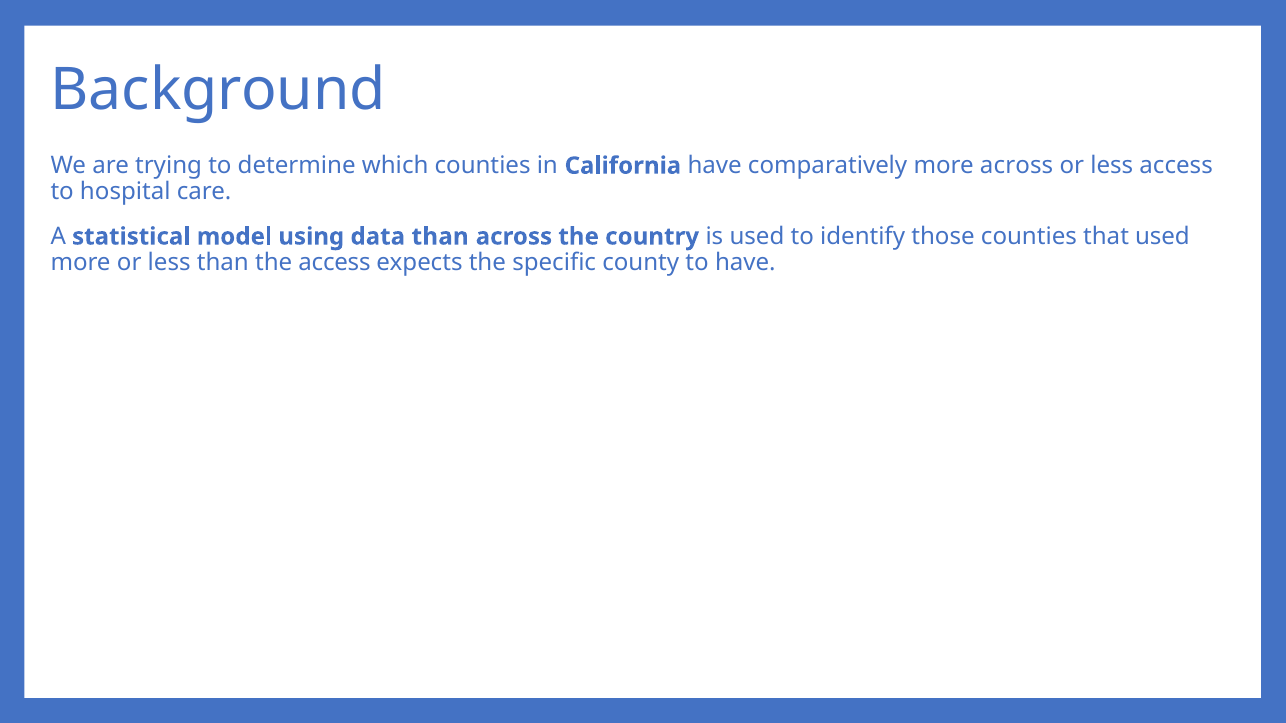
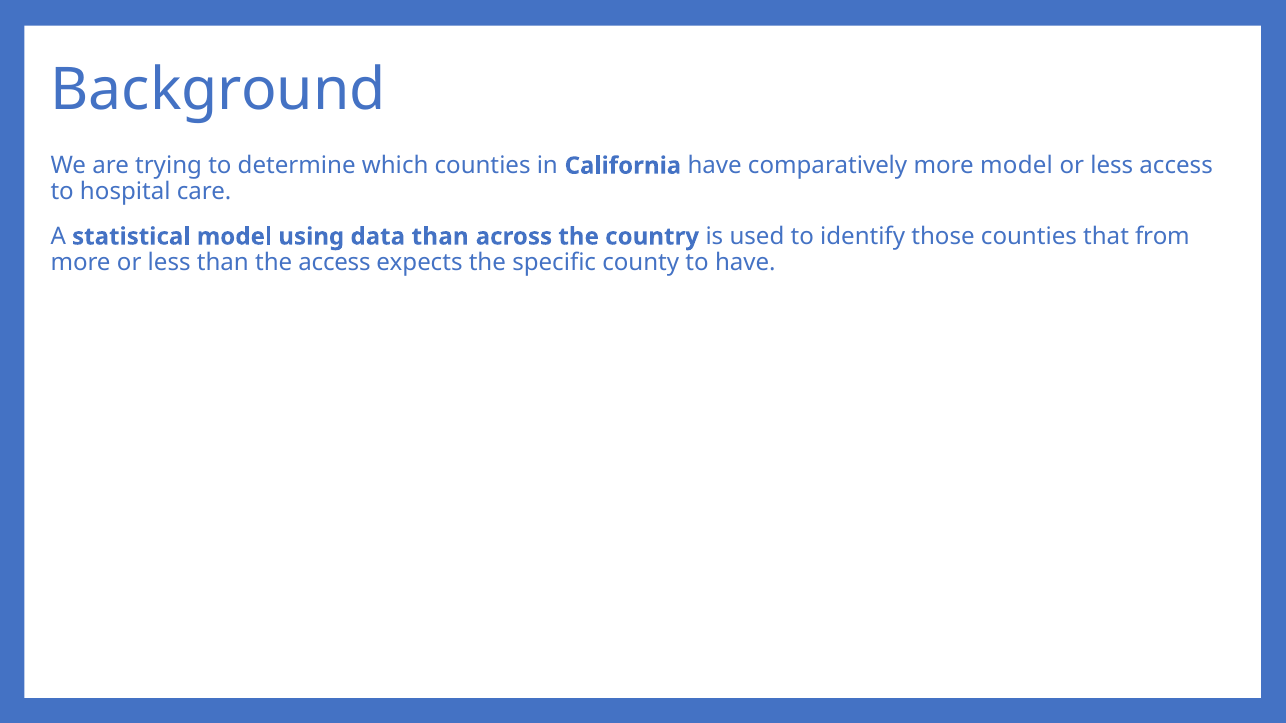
more across: across -> model
that used: used -> from
